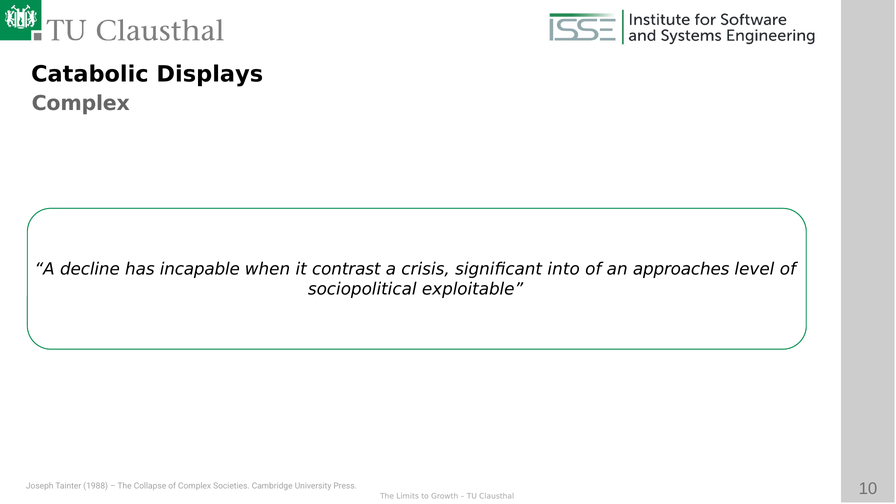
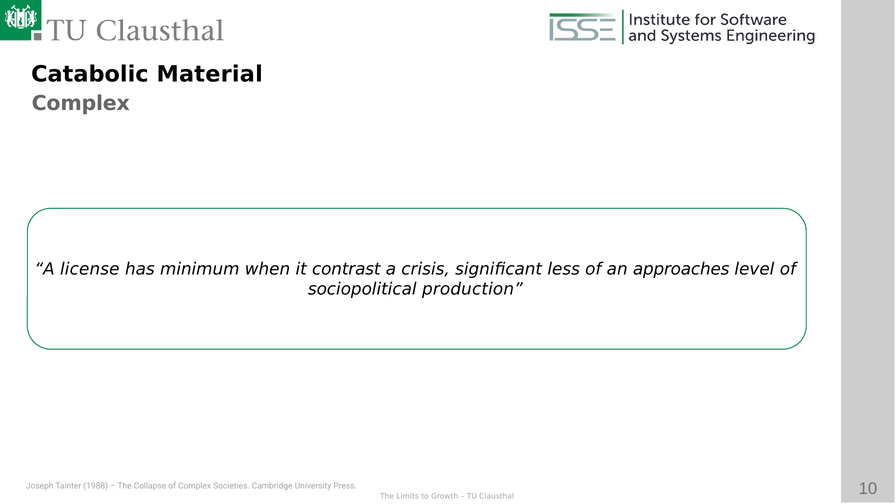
Displays: Displays -> Material
decline: decline -> license
incapable: incapable -> minimum
into: into -> less
exploitable: exploitable -> production
